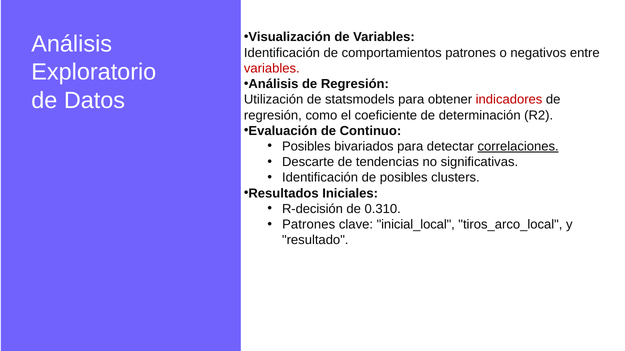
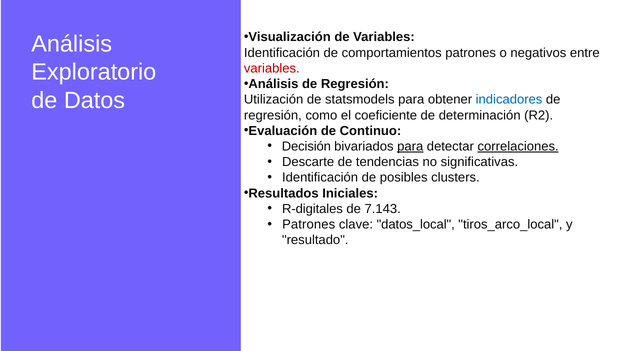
indicadores colour: red -> blue
Posibles at (306, 147): Posibles -> Decisión
para at (410, 147) underline: none -> present
R-decisión: R-decisión -> R-digitales
0.310: 0.310 -> 7.143
inicial_local: inicial_local -> datos_local
